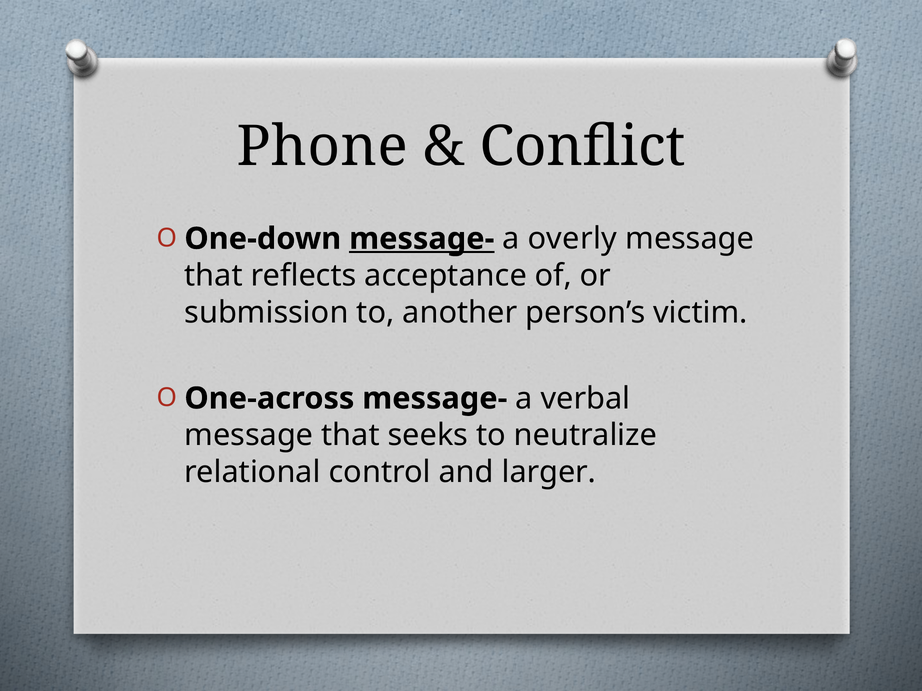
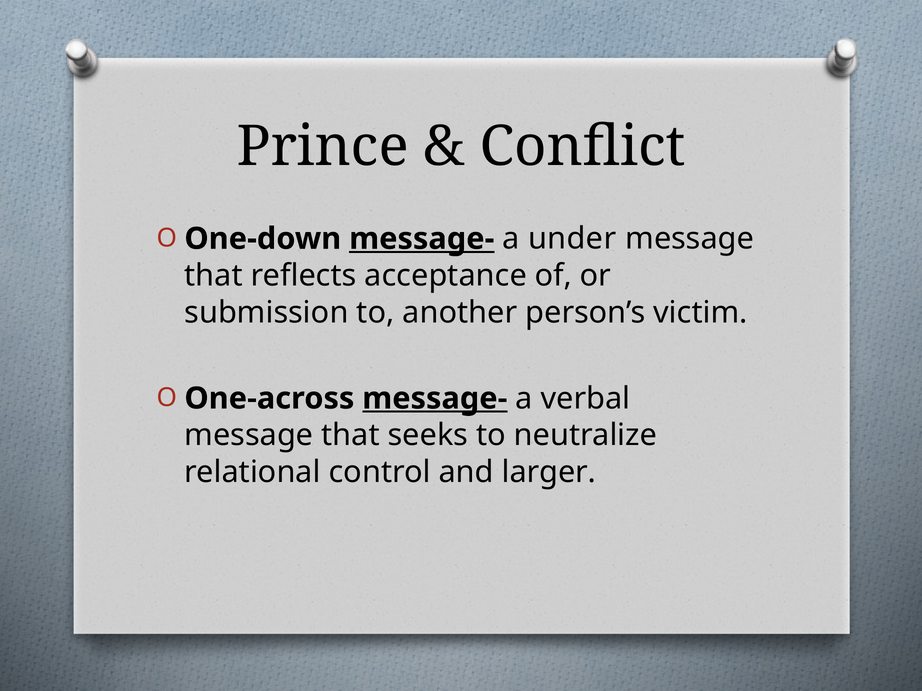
Phone: Phone -> Prince
overly: overly -> under
message- at (435, 399) underline: none -> present
